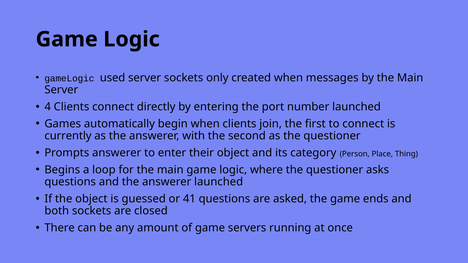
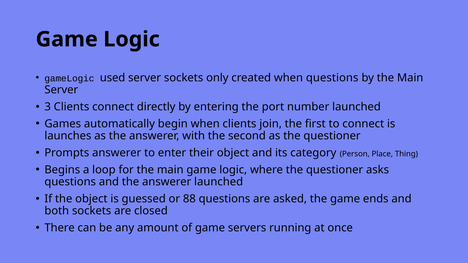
when messages: messages -> questions
4: 4 -> 3
currently: currently -> launches
41: 41 -> 88
